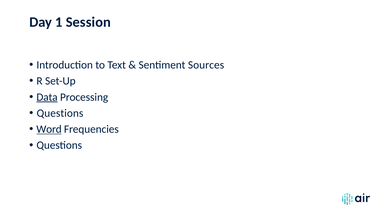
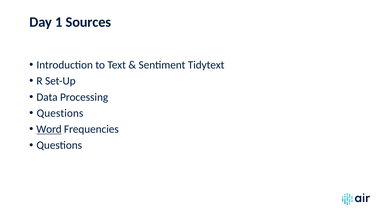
Session: Session -> Sources
Sources: Sources -> Tidytext
Data underline: present -> none
